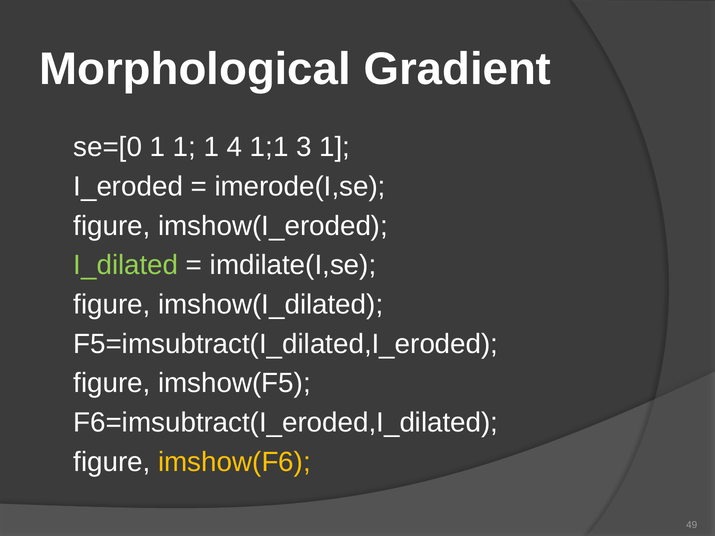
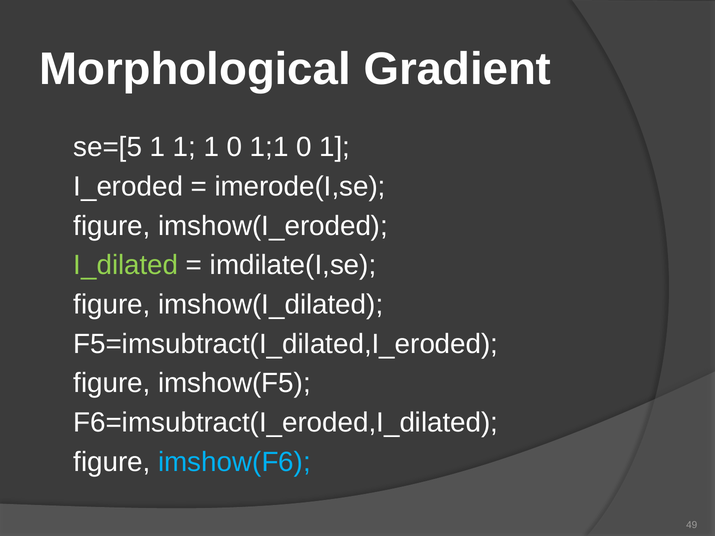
se=[0: se=[0 -> se=[5
1 4: 4 -> 0
1;1 3: 3 -> 0
imshow(F6 colour: yellow -> light blue
